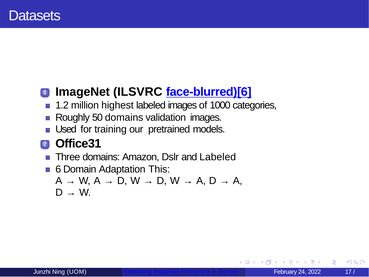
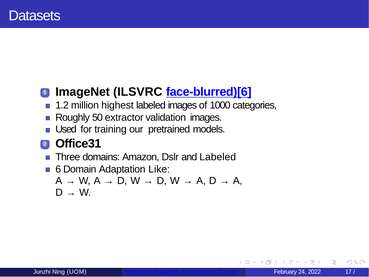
50 domains: domains -> extractor
This: This -> Like
